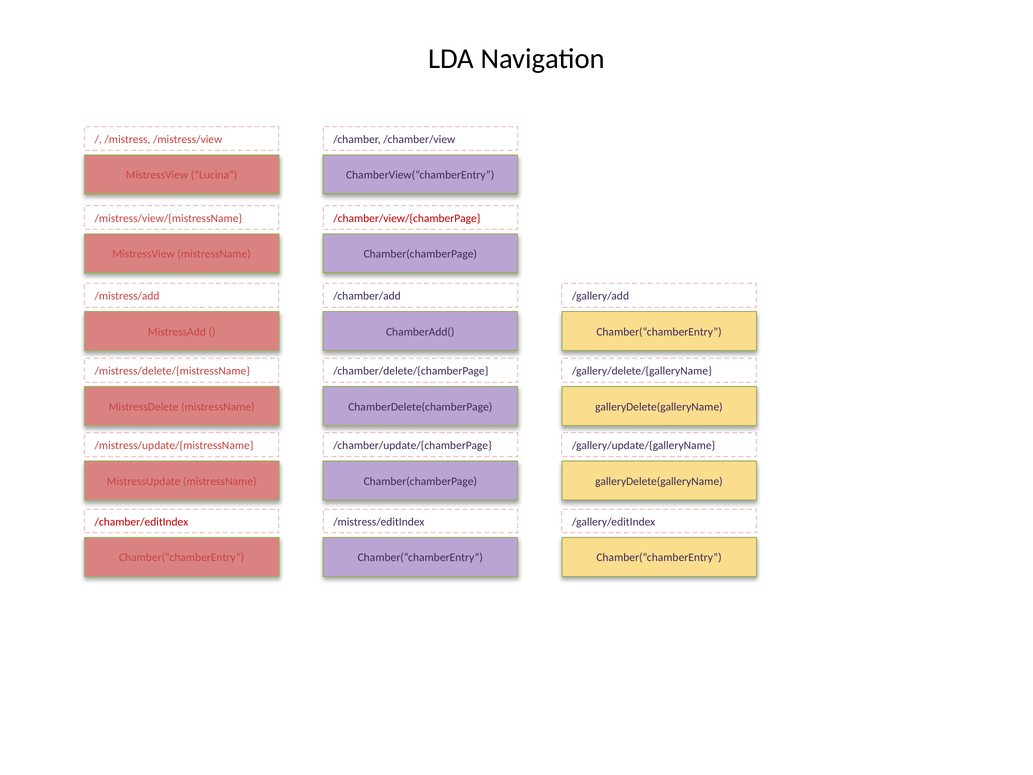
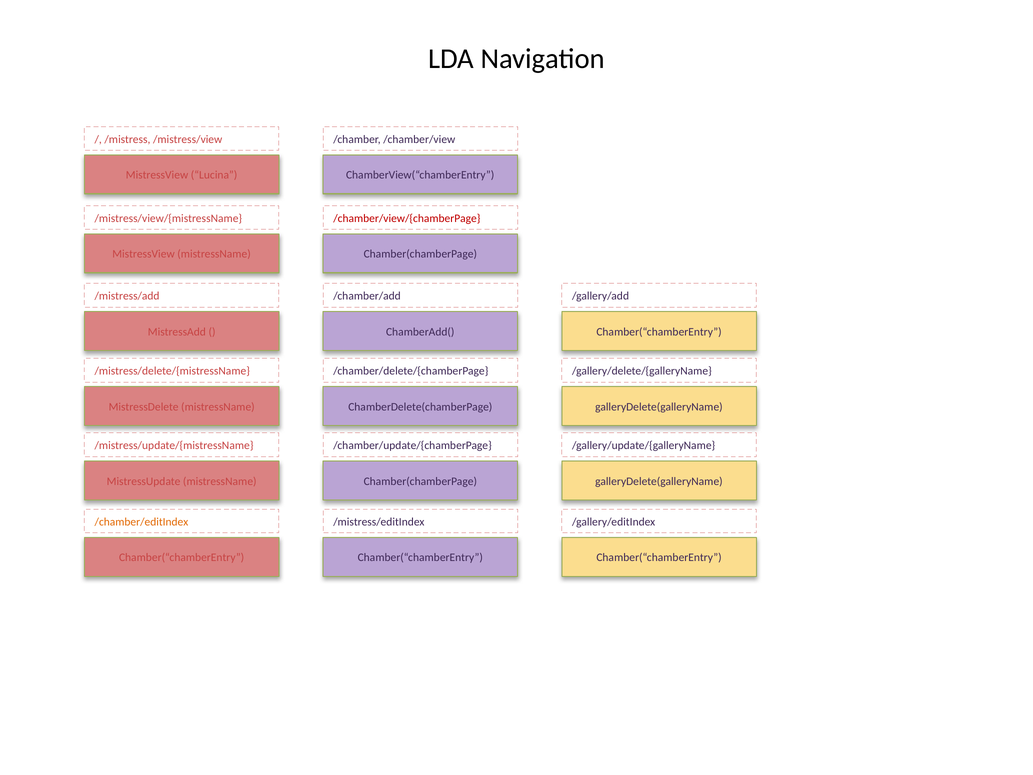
/chamber/editIndex colour: red -> orange
